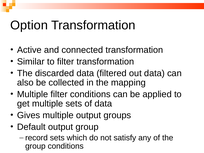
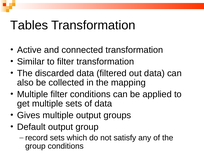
Option: Option -> Tables
